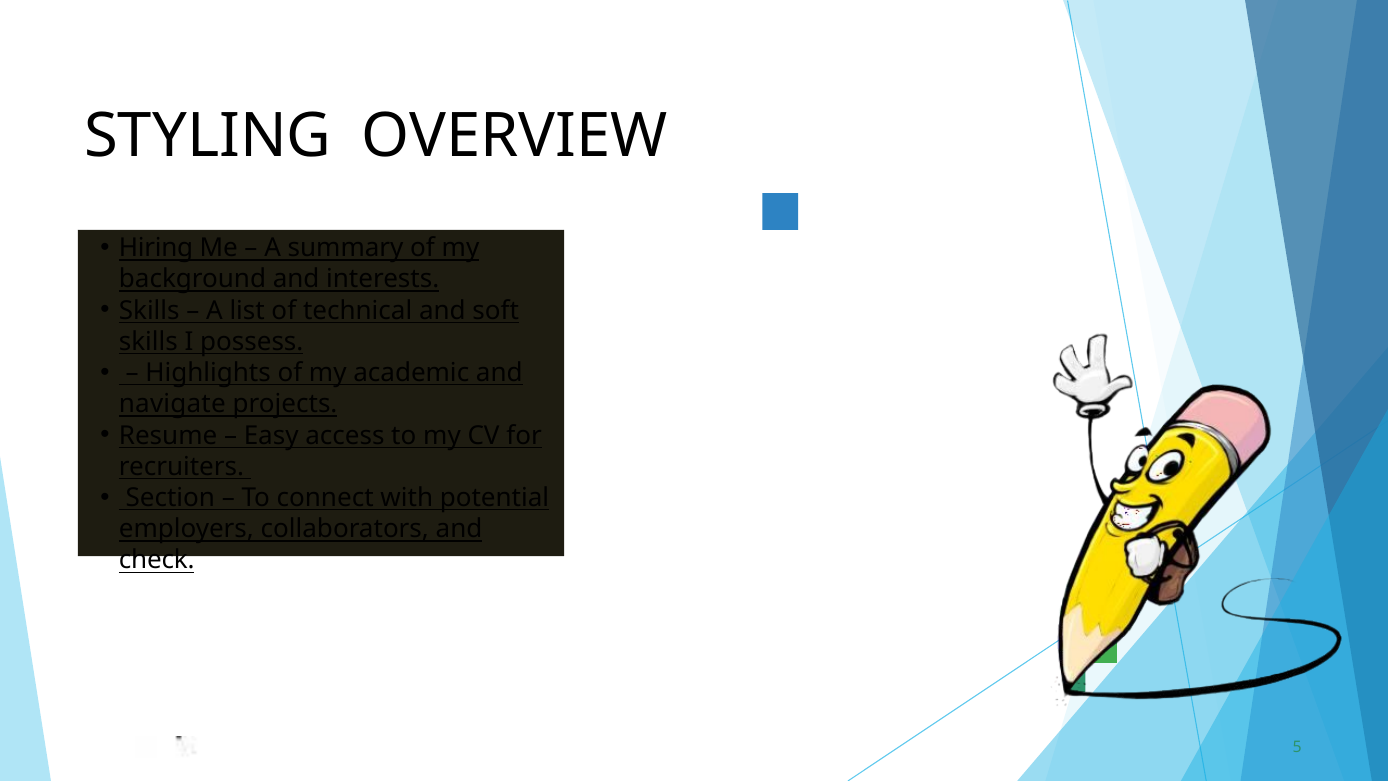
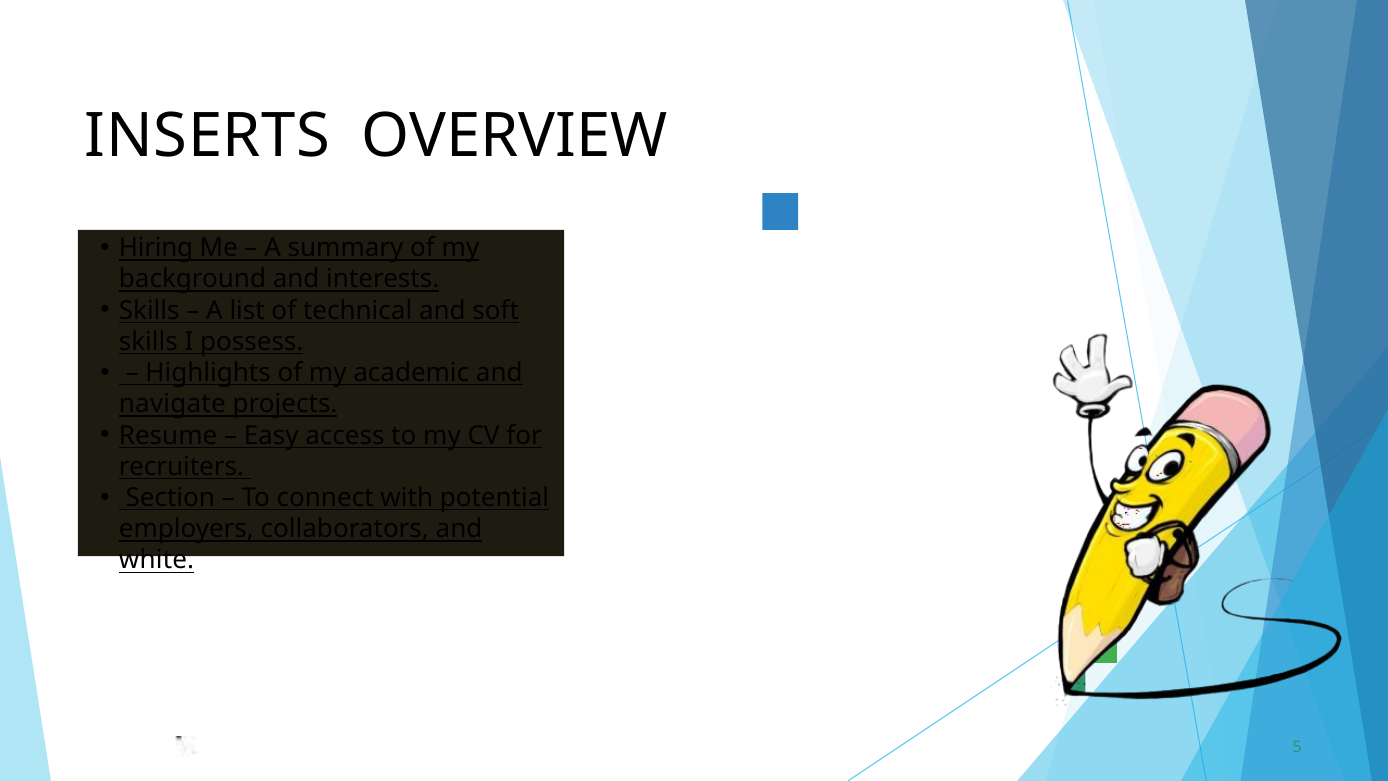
STYLING: STYLING -> INSERTS
check: check -> white
